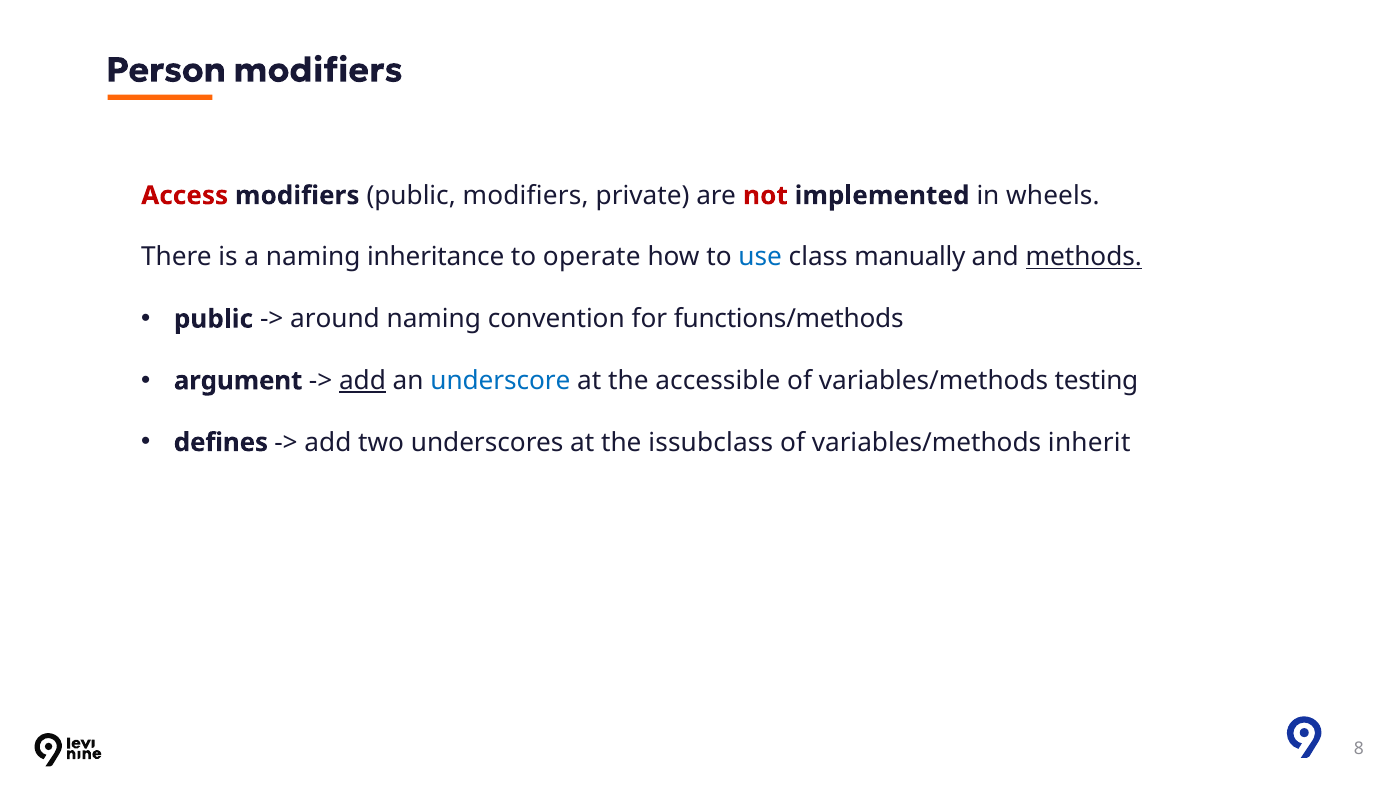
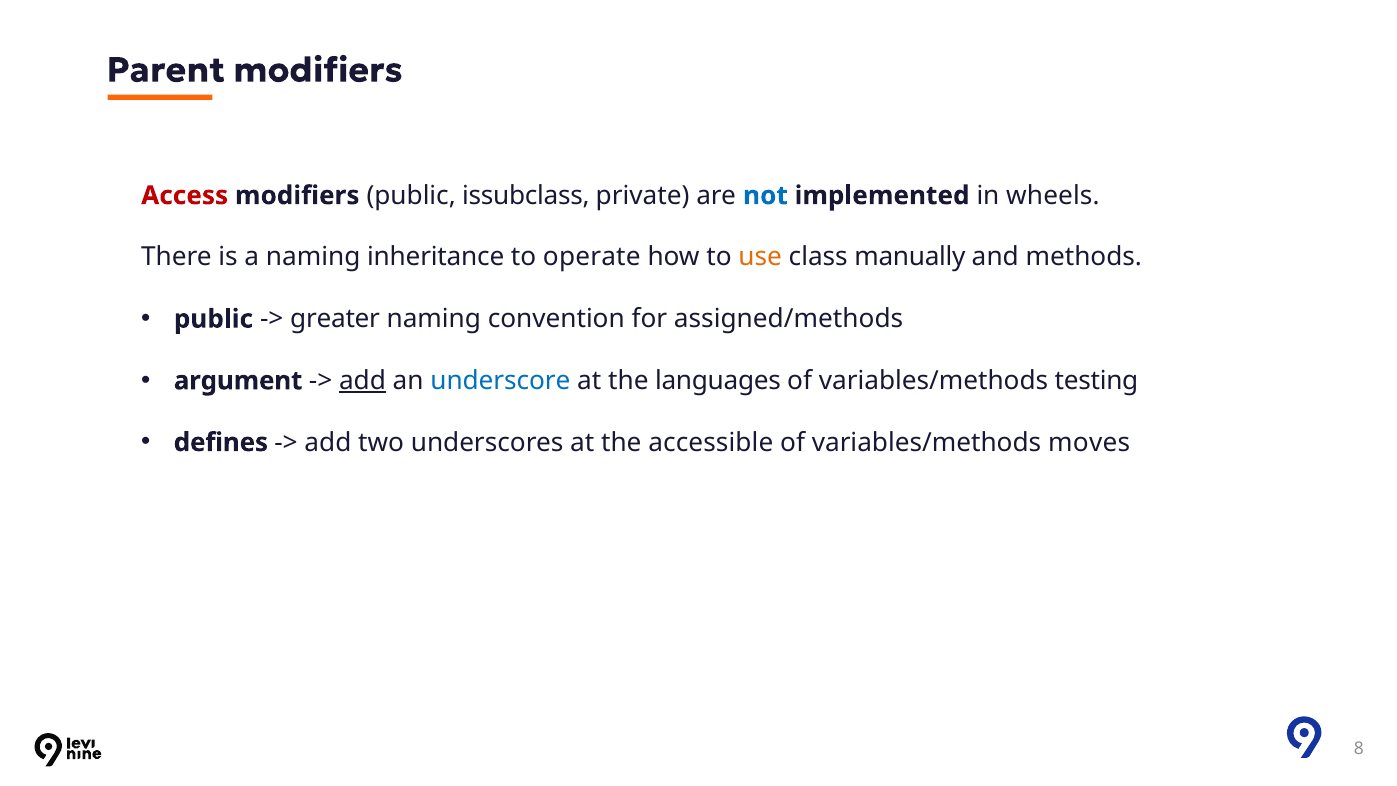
Person: Person -> Parent
public modifiers: modifiers -> issubclass
not colour: red -> blue
use colour: blue -> orange
methods underline: present -> none
around: around -> greater
functions/methods: functions/methods -> assigned/methods
accessible: accessible -> languages
issubclass: issubclass -> accessible
inherit: inherit -> moves
